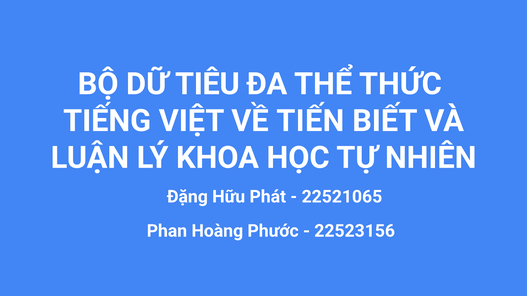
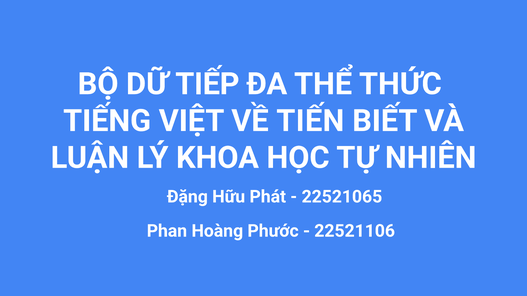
TIÊU: TIÊU -> TIẾP
22523156: 22523156 -> 22521106
